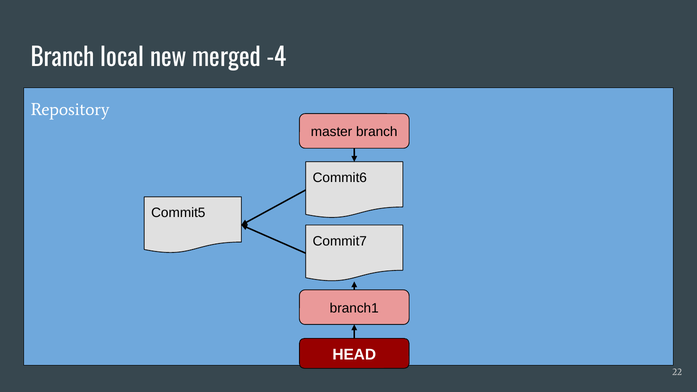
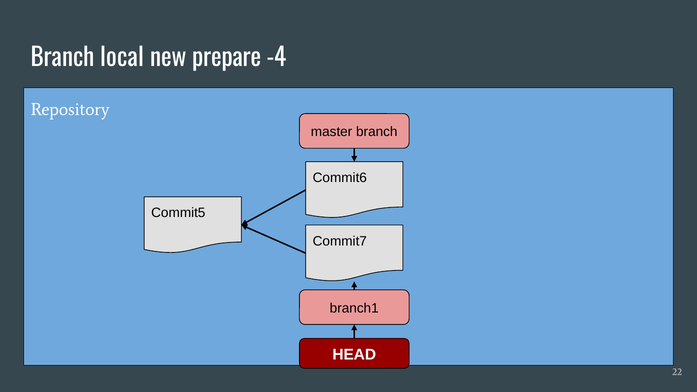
merged: merged -> prepare
